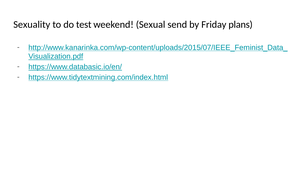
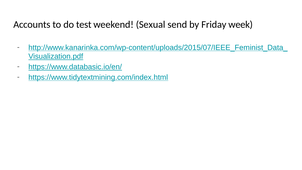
Sexuality: Sexuality -> Accounts
plans: plans -> week
